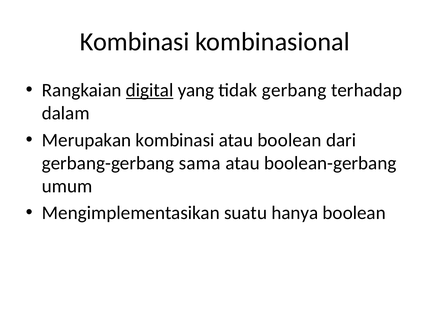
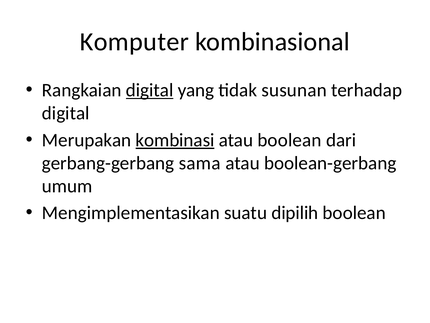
Kombinasi at (135, 42): Kombinasi -> Komputer
gerbang: gerbang -> susunan
dalam at (66, 113): dalam -> digital
kombinasi at (175, 140) underline: none -> present
hanya: hanya -> dipilih
